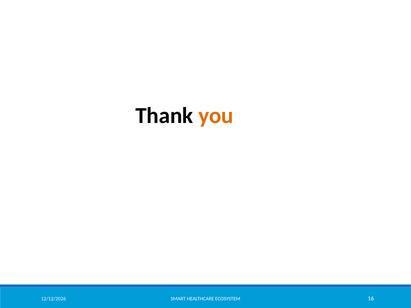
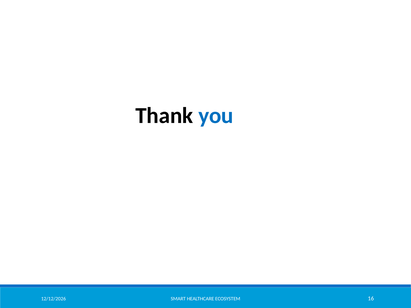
you colour: orange -> blue
